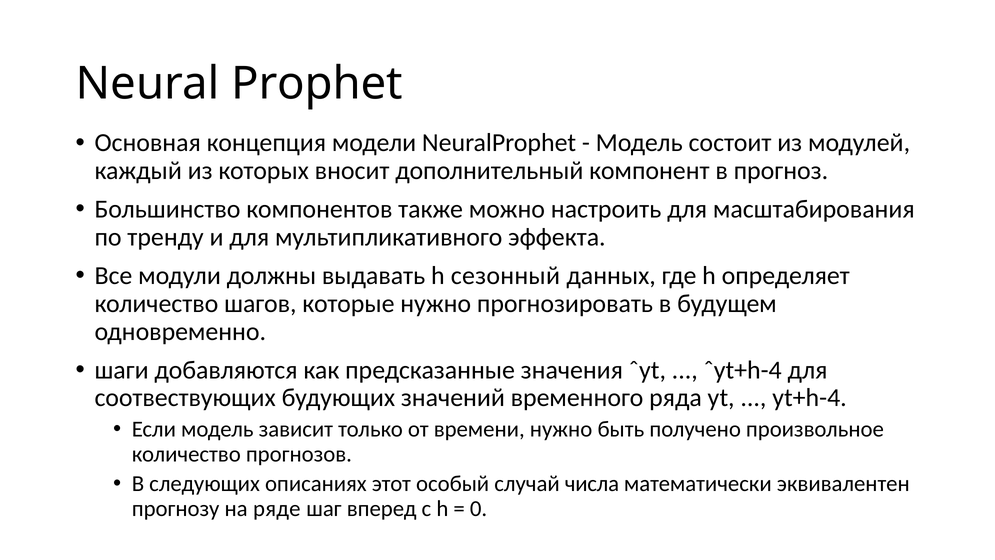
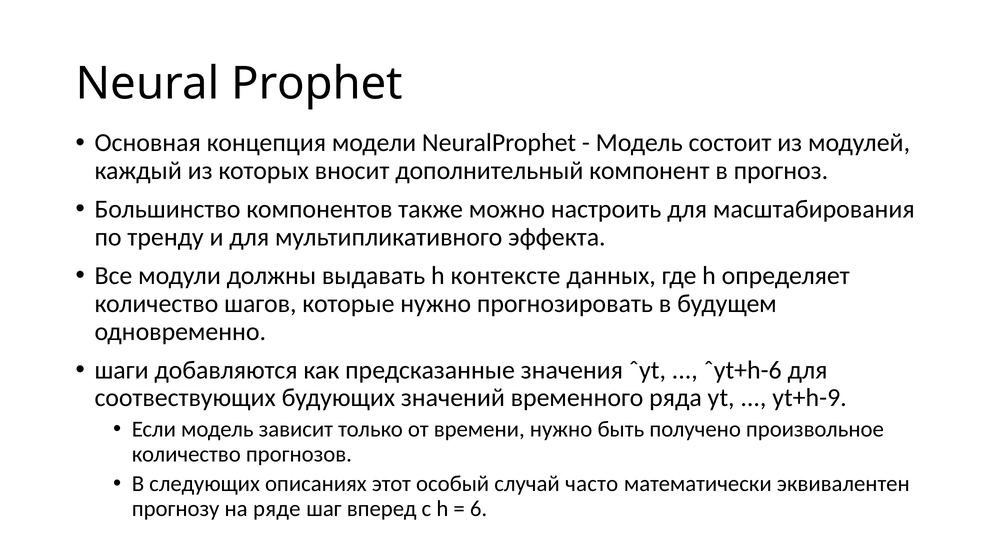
сезонный: сезонный -> контексте
ˆyt+h-4: ˆyt+h-4 -> ˆyt+h-6
yt+h-4: yt+h-4 -> yt+h-9
числа: числа -> часто
0: 0 -> 6
